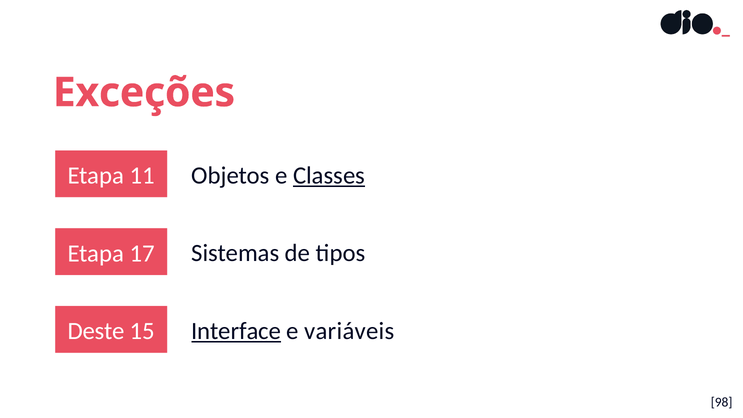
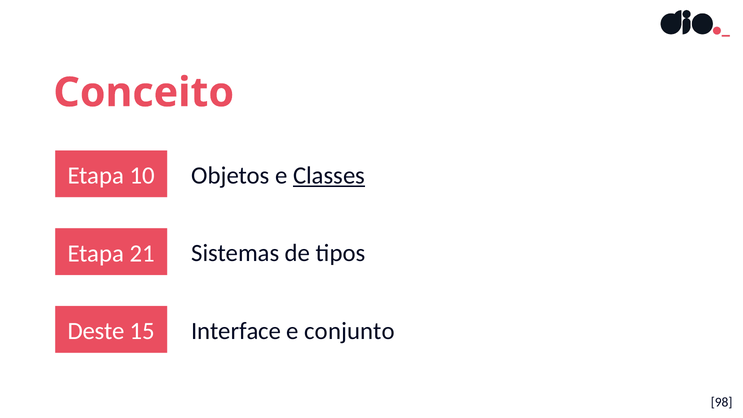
Exceções: Exceções -> Conceito
11: 11 -> 10
17: 17 -> 21
Interface underline: present -> none
variáveis: variáveis -> conjunto
